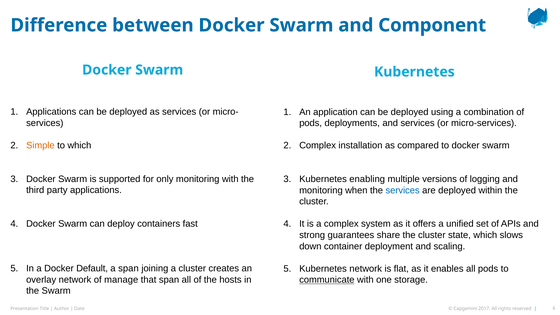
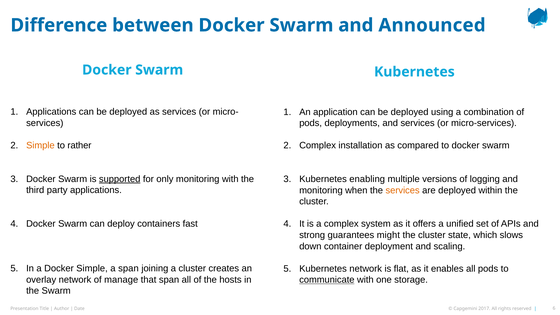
Component: Component -> Announced
to which: which -> rather
supported underline: none -> present
services at (403, 190) colour: blue -> orange
share: share -> might
Docker Default: Default -> Simple
